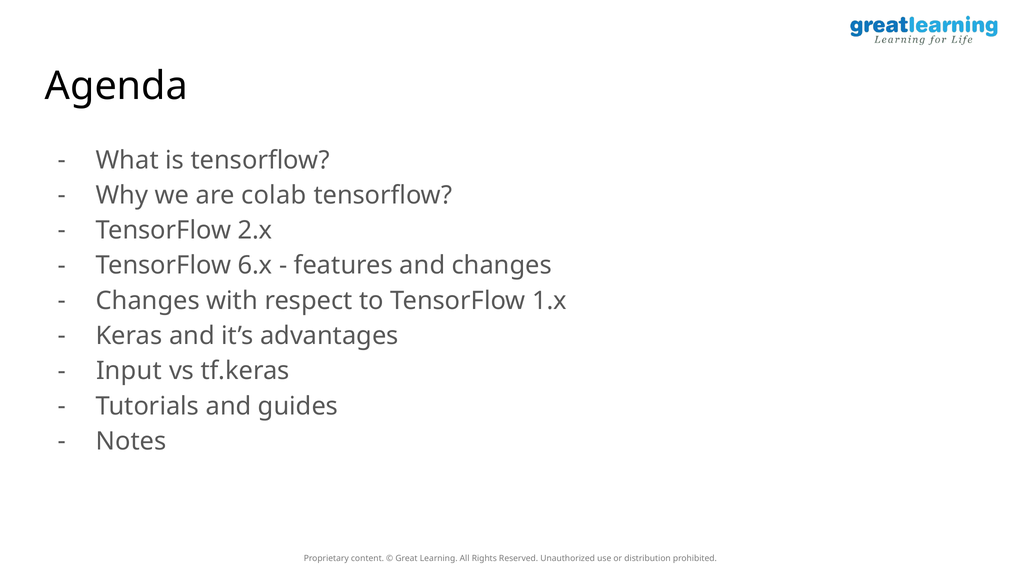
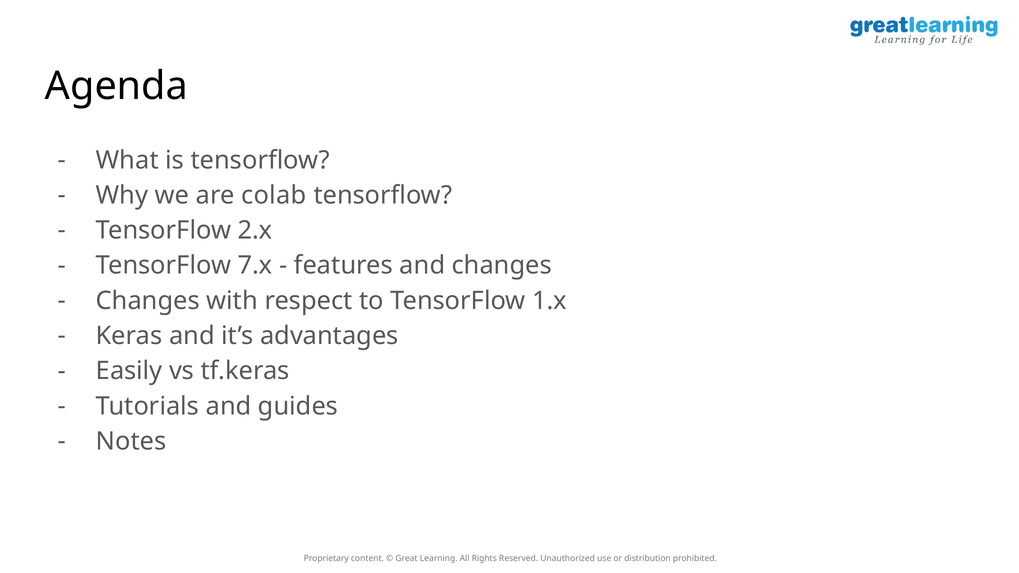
6.x: 6.x -> 7.x
Input: Input -> Easily
